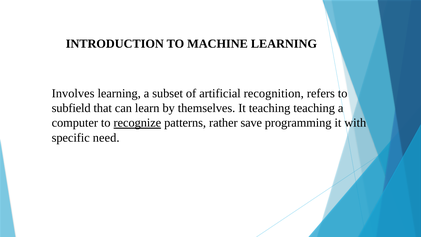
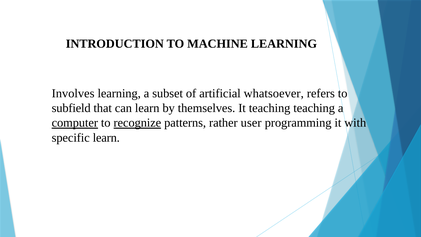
recognition: recognition -> whatsoever
computer underline: none -> present
save: save -> user
specific need: need -> learn
